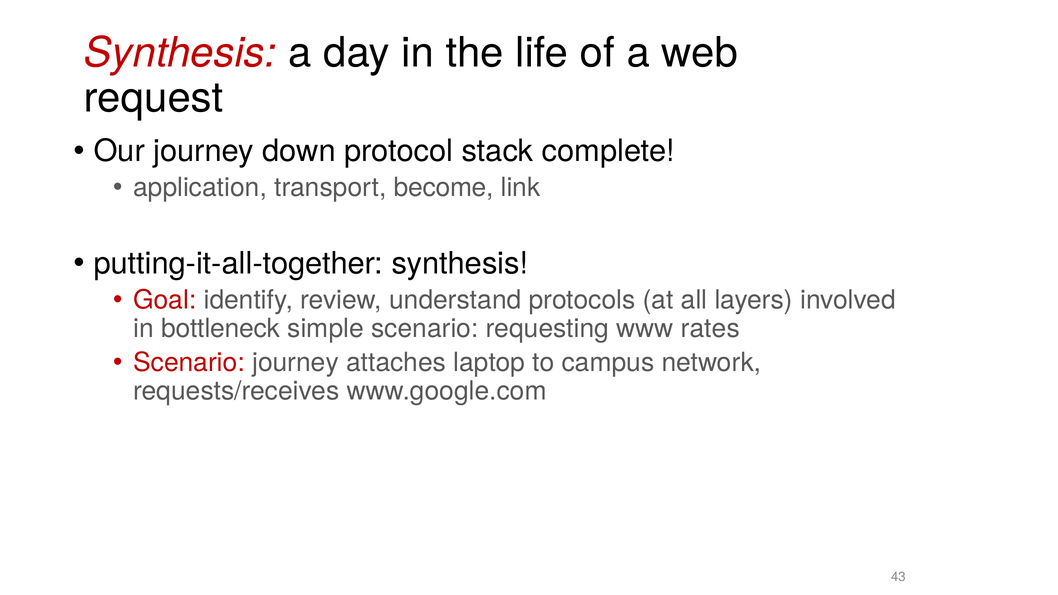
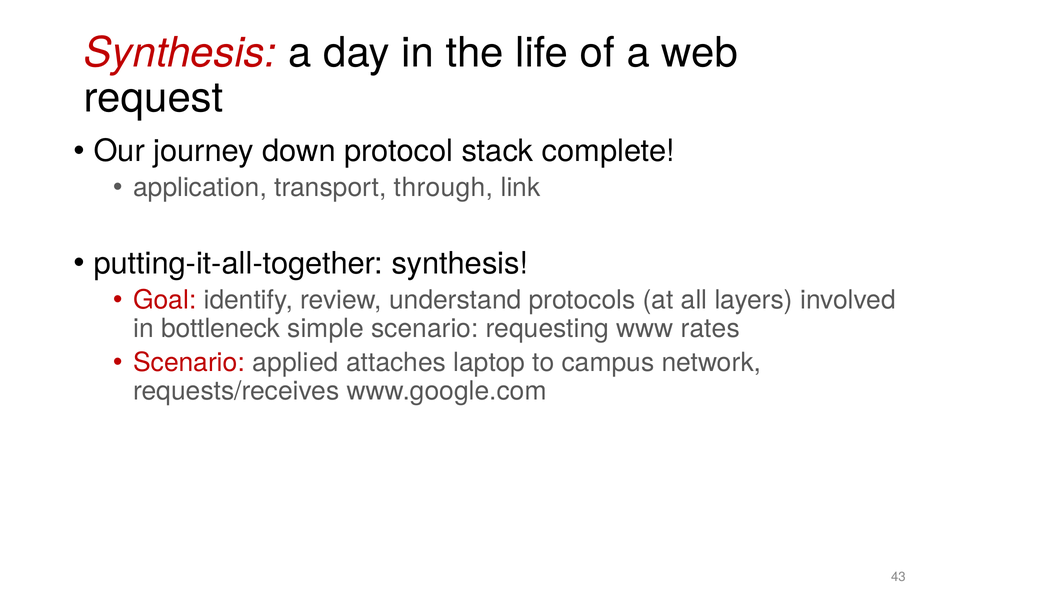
become: become -> through
Scenario journey: journey -> applied
